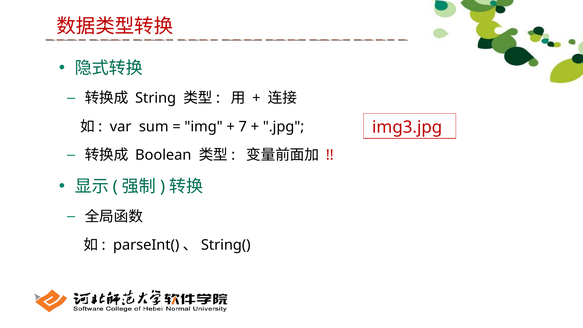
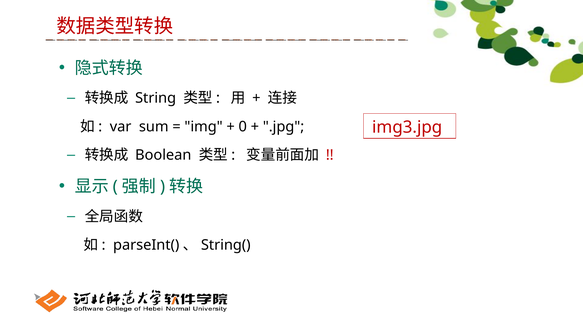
7: 7 -> 0
